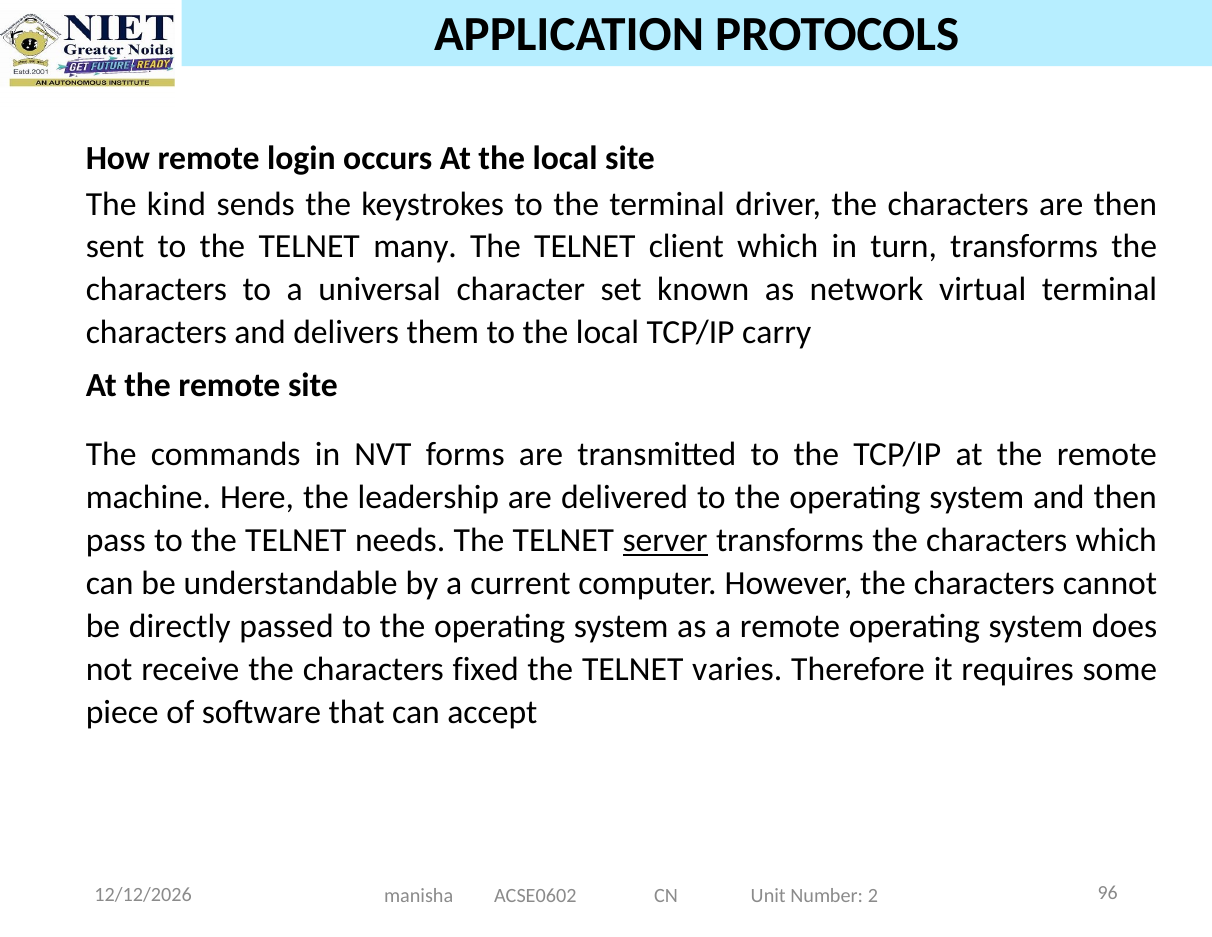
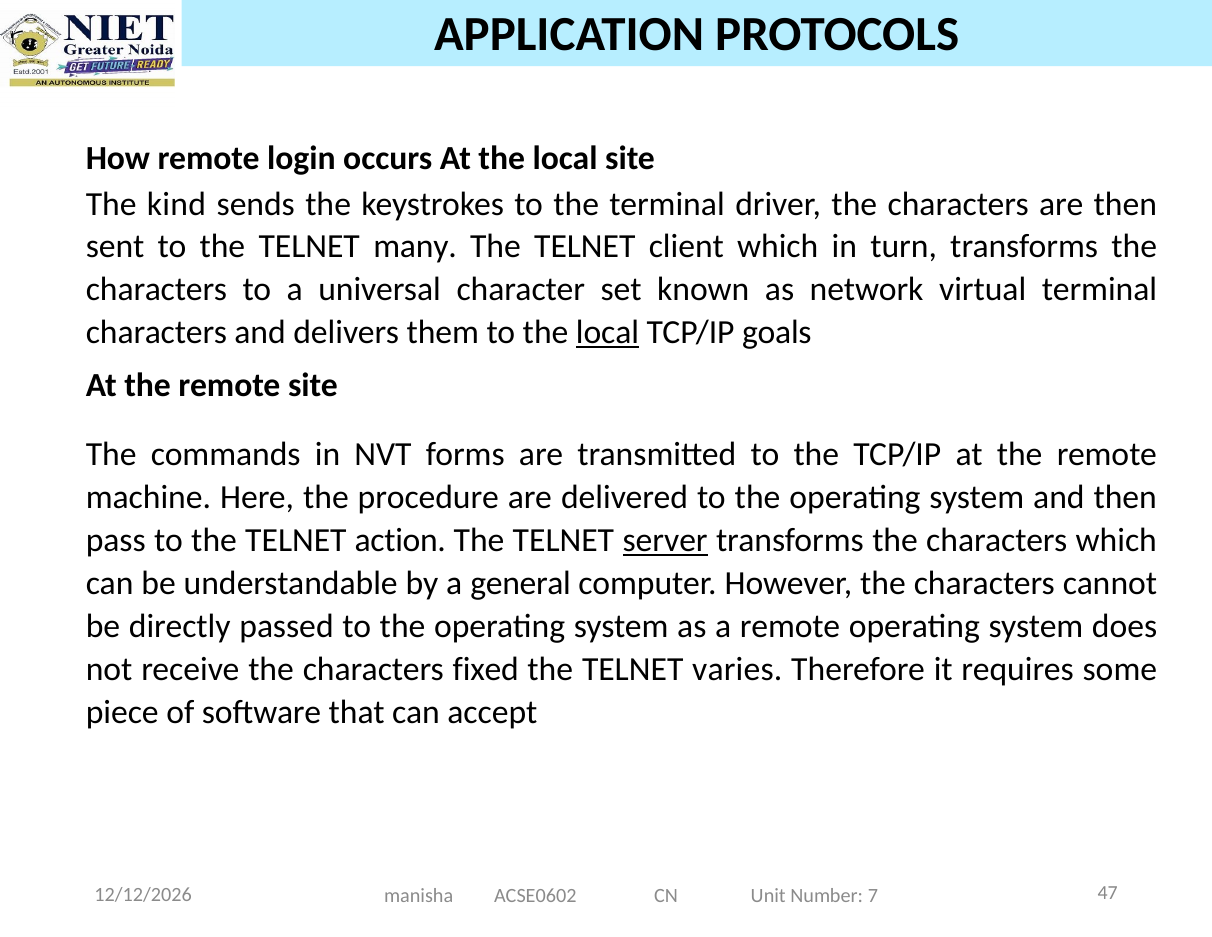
local at (608, 332) underline: none -> present
carry: carry -> goals
leadership: leadership -> procedure
needs: needs -> action
current: current -> general
96: 96 -> 47
2: 2 -> 7
